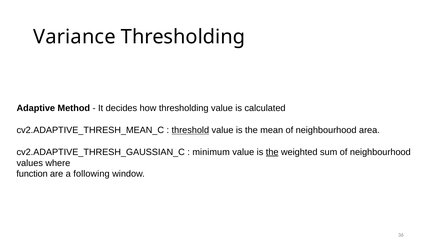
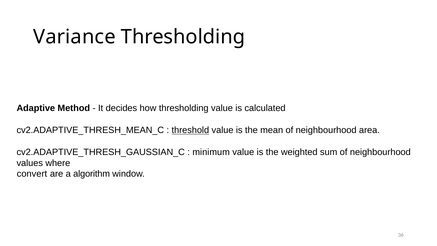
the at (272, 152) underline: present -> none
function: function -> convert
following: following -> algorithm
